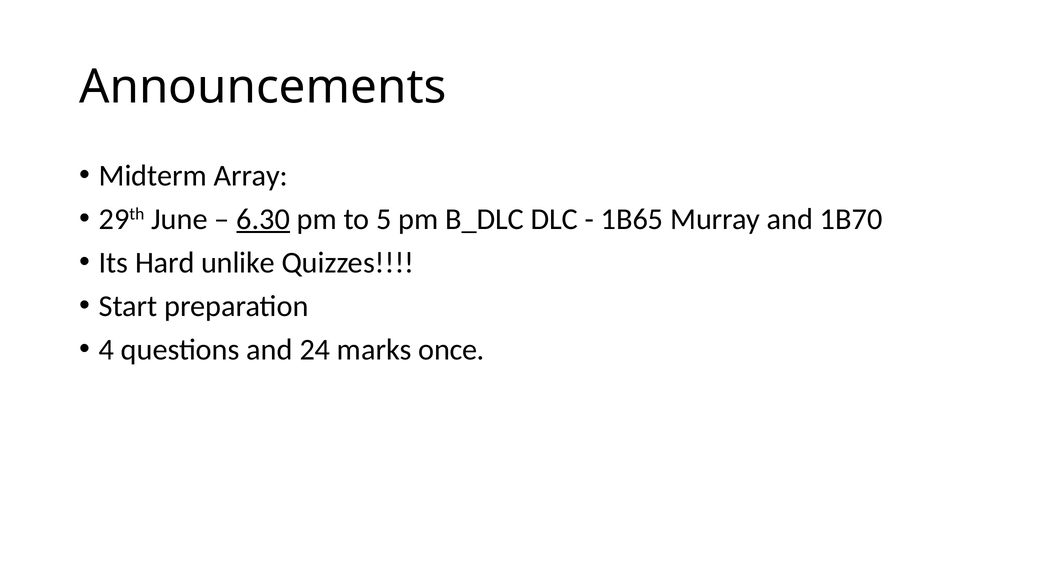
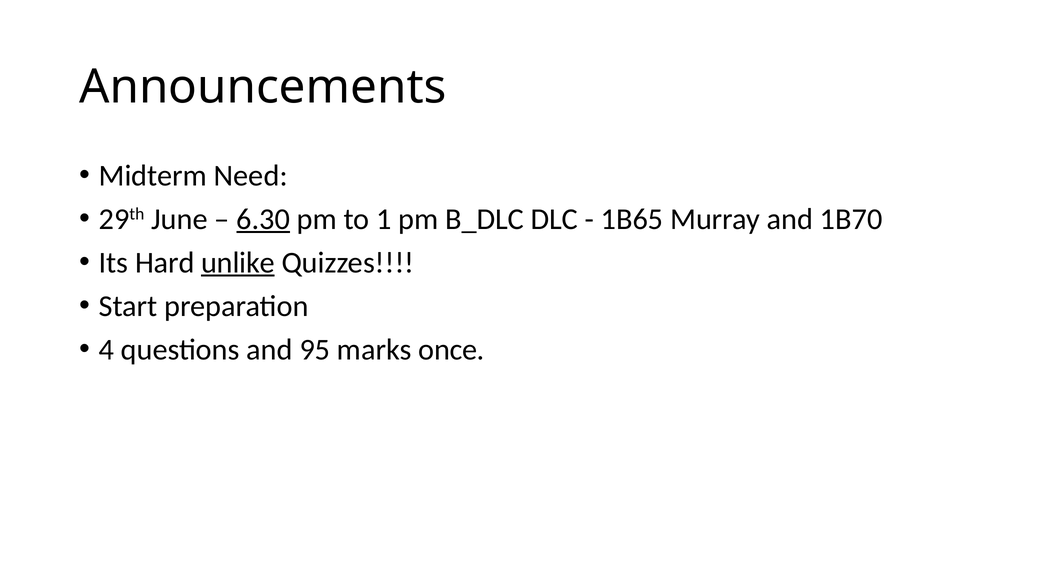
Array: Array -> Need
5: 5 -> 1
unlike underline: none -> present
24: 24 -> 95
